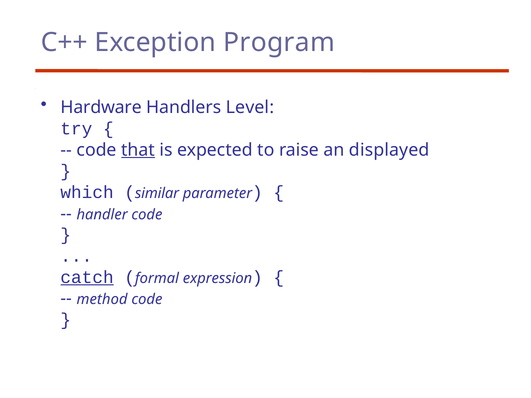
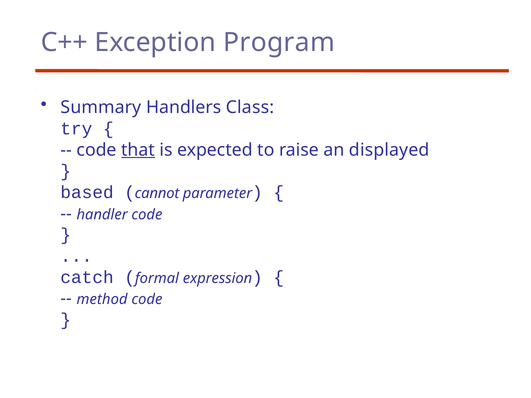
Hardware: Hardware -> Summary
Level: Level -> Class
which: which -> based
similar: similar -> cannot
catch underline: present -> none
